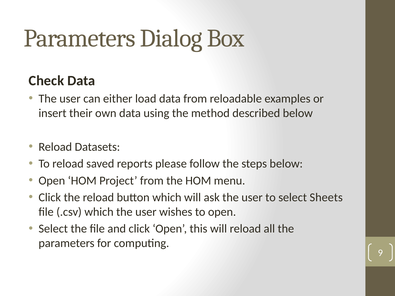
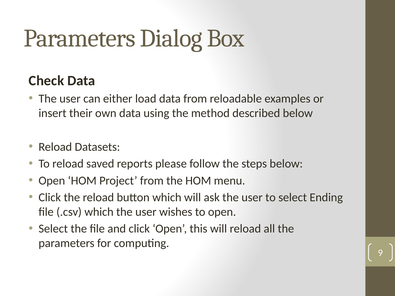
Sheets: Sheets -> Ending
